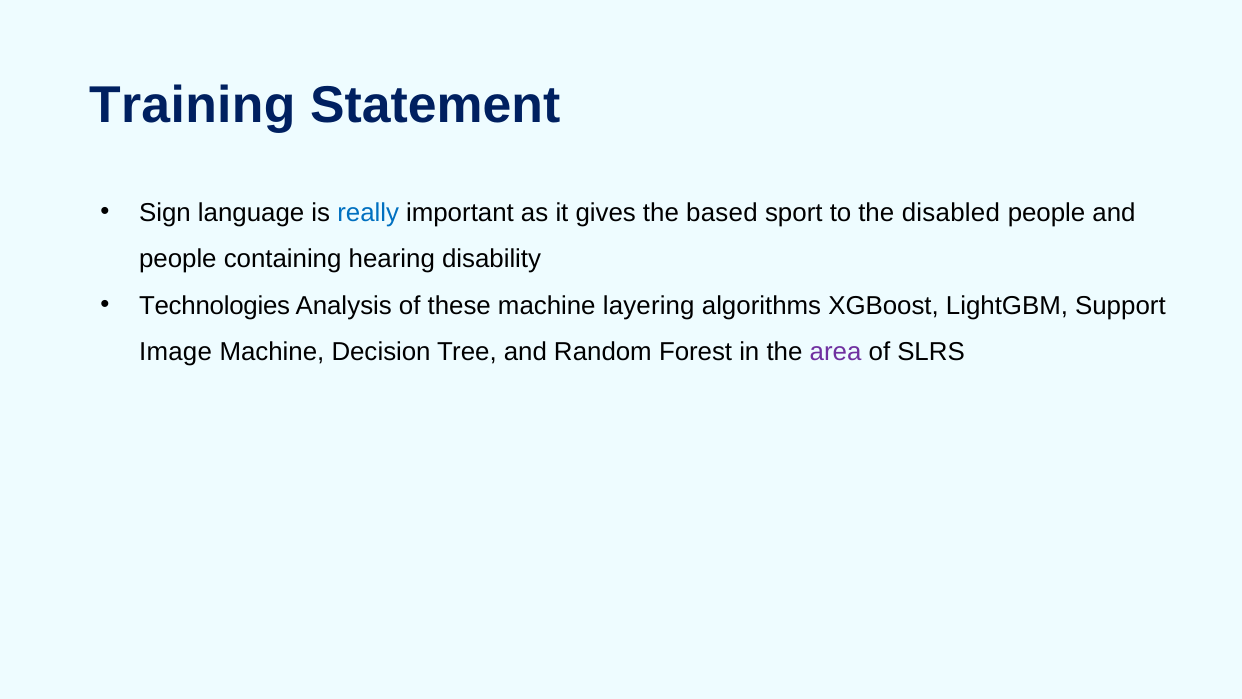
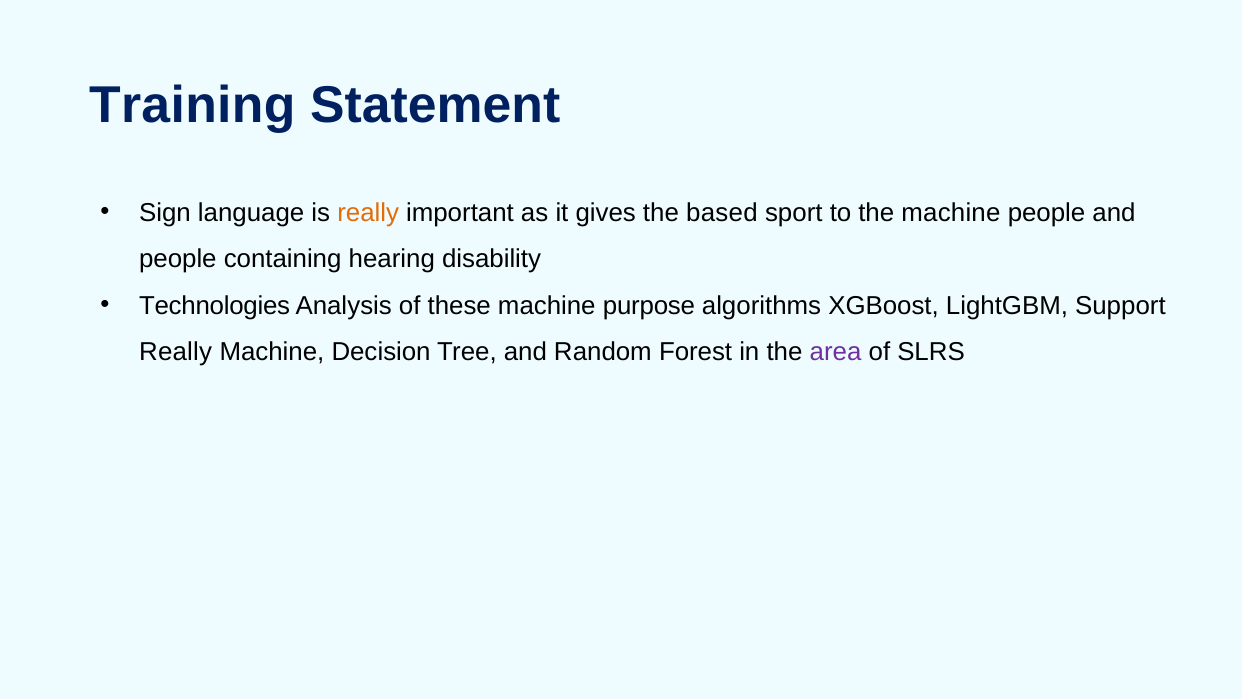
really at (368, 213) colour: blue -> orange
the disabled: disabled -> machine
layering: layering -> purpose
Image at (176, 352): Image -> Really
